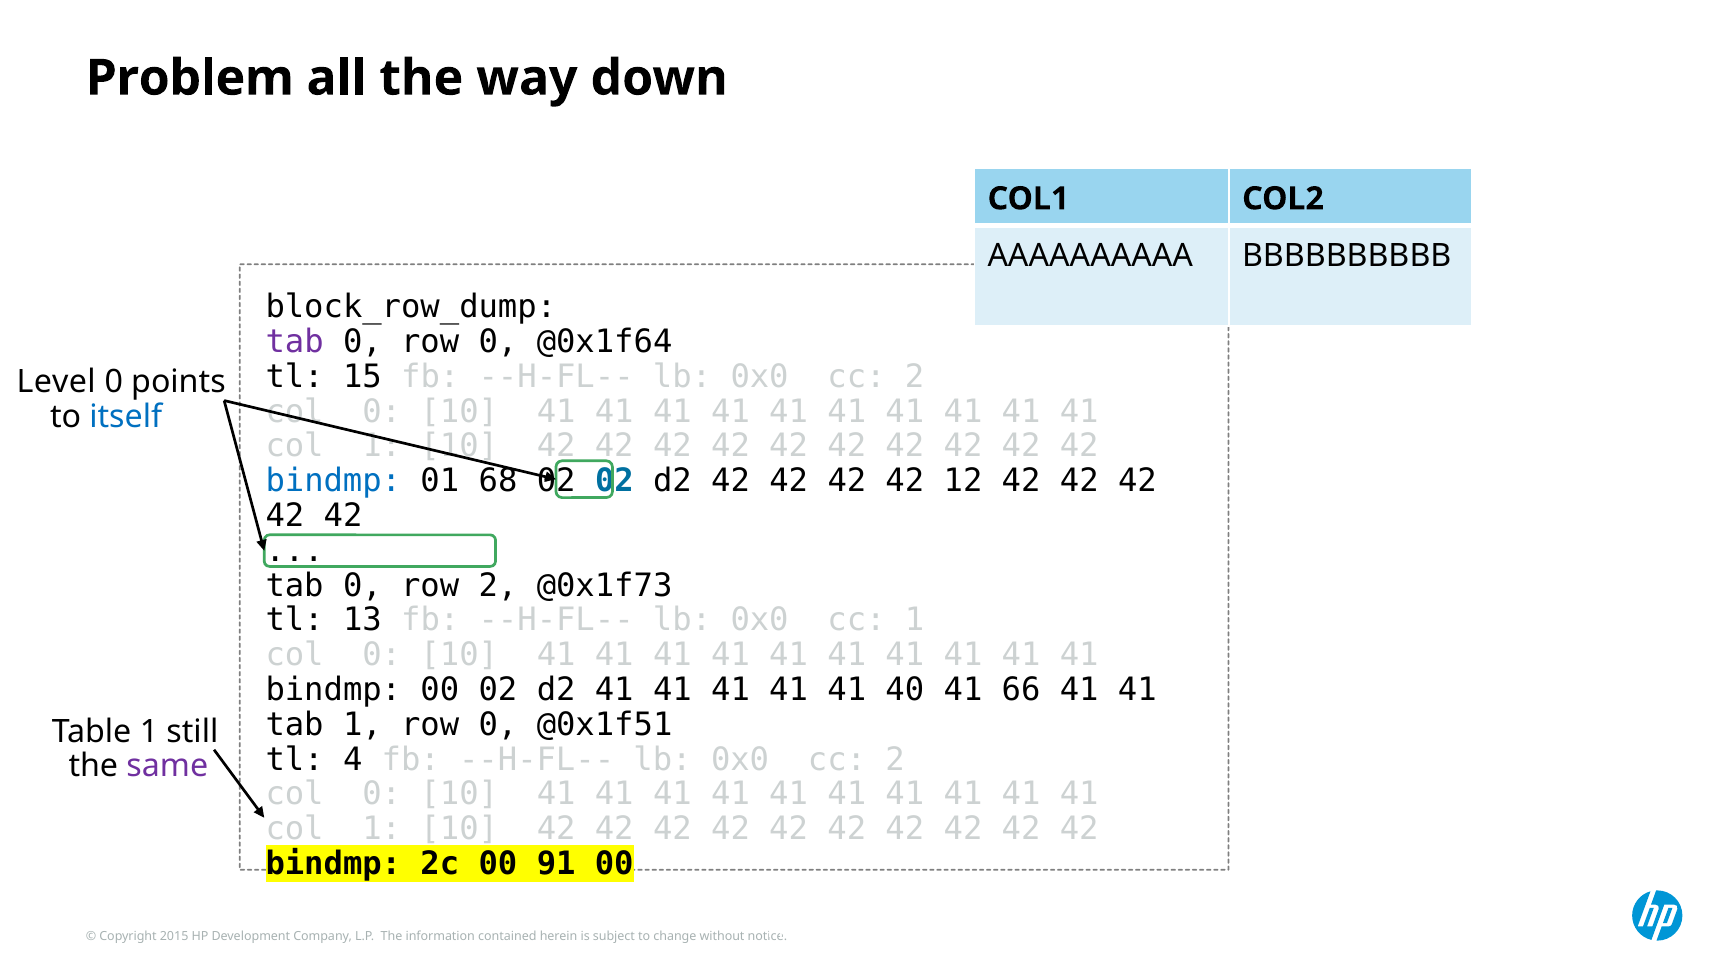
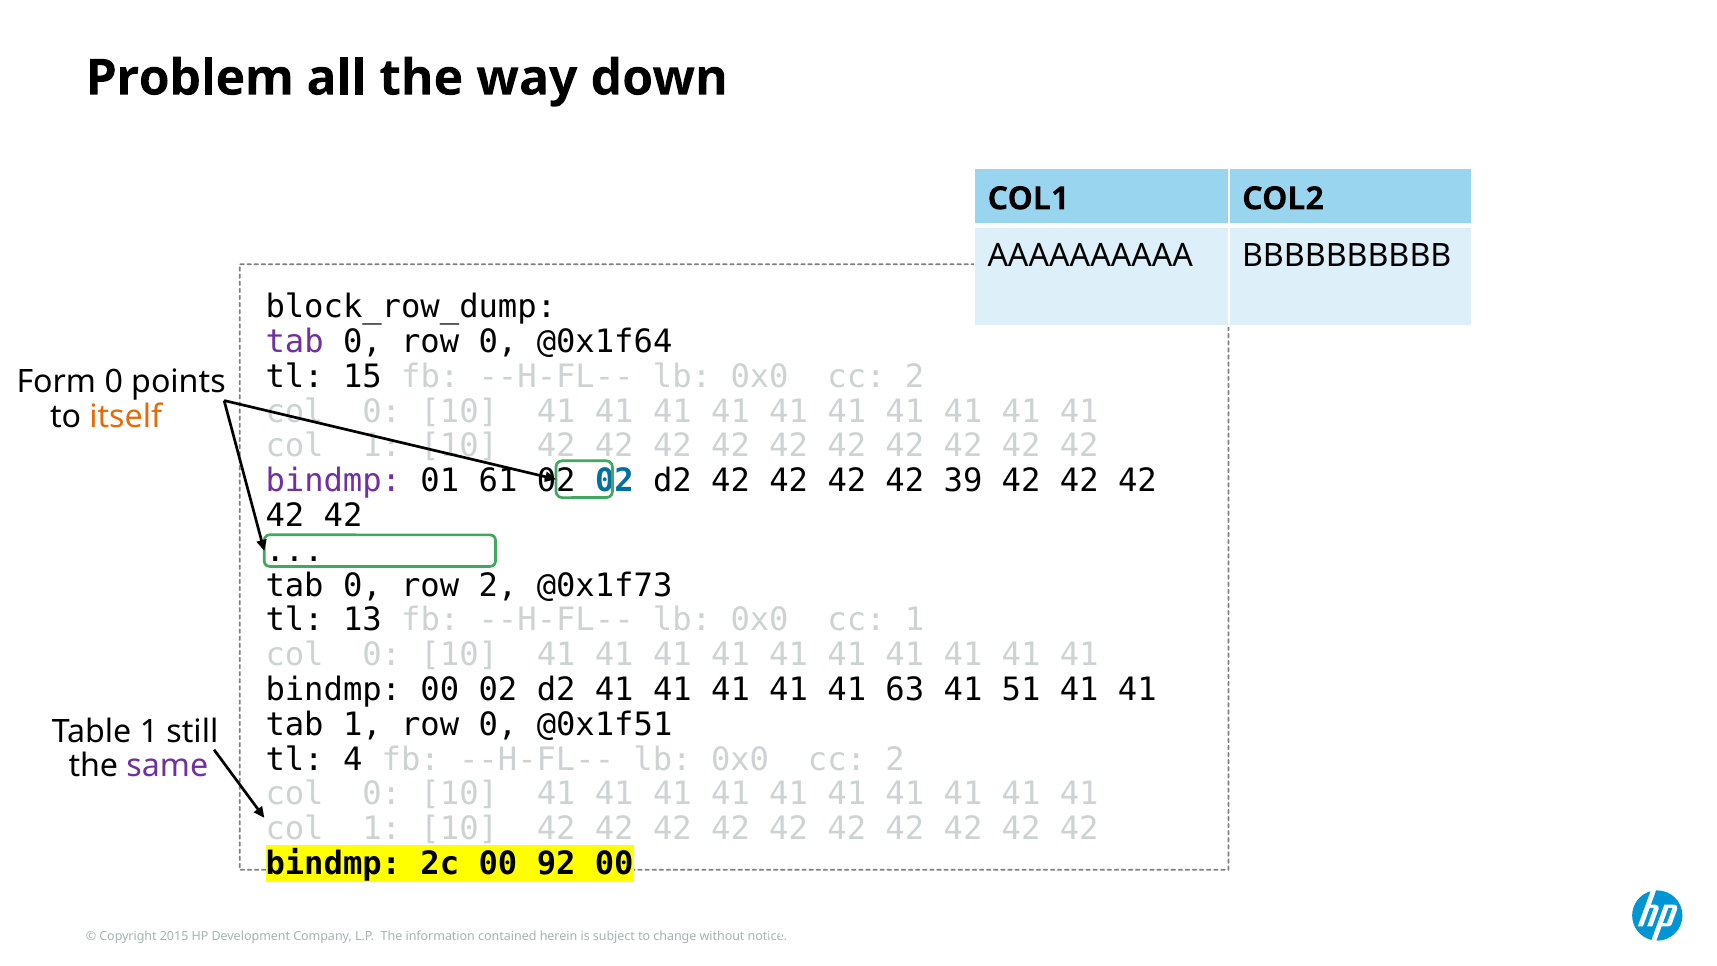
Level: Level -> Form
itself colour: blue -> orange
bindmp at (333, 481) colour: blue -> purple
68: 68 -> 61
12: 12 -> 39
40: 40 -> 63
66: 66 -> 51
91: 91 -> 92
